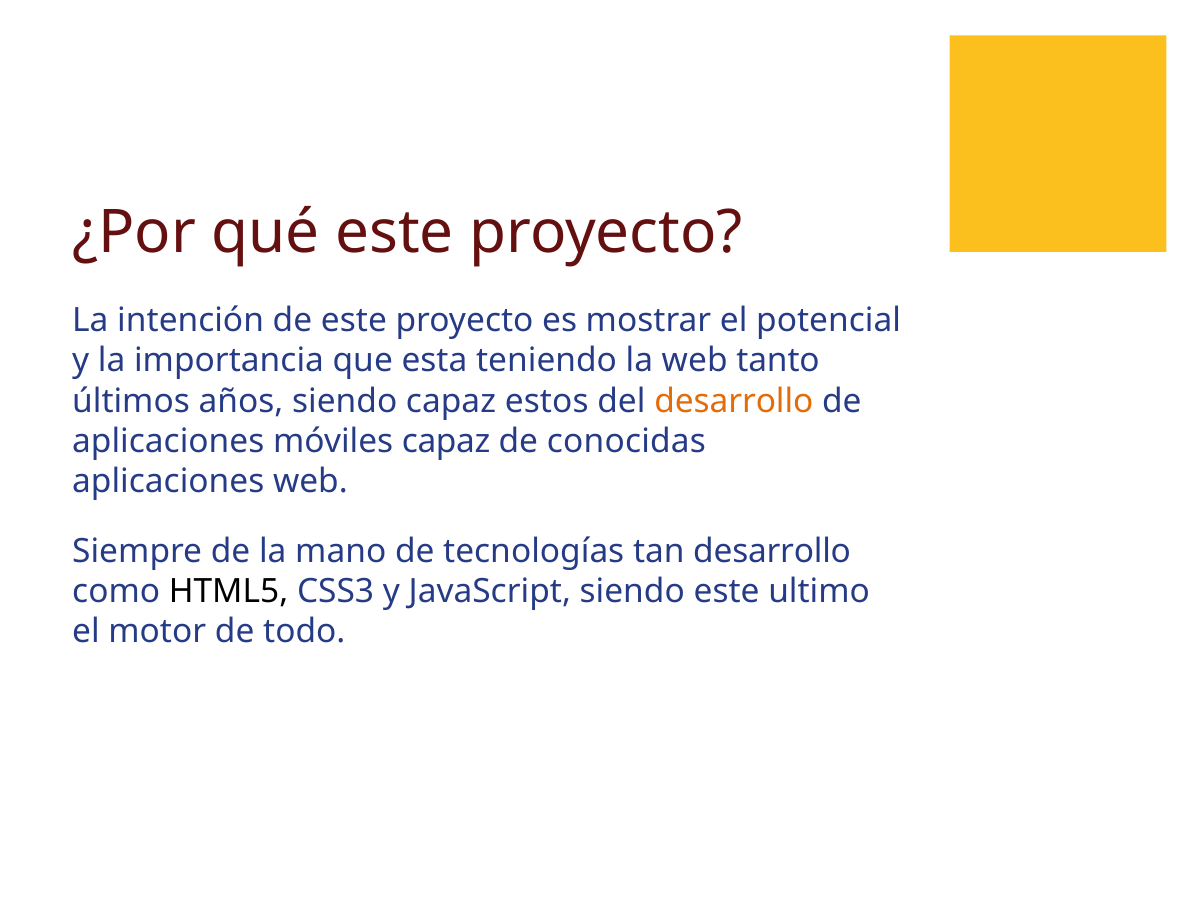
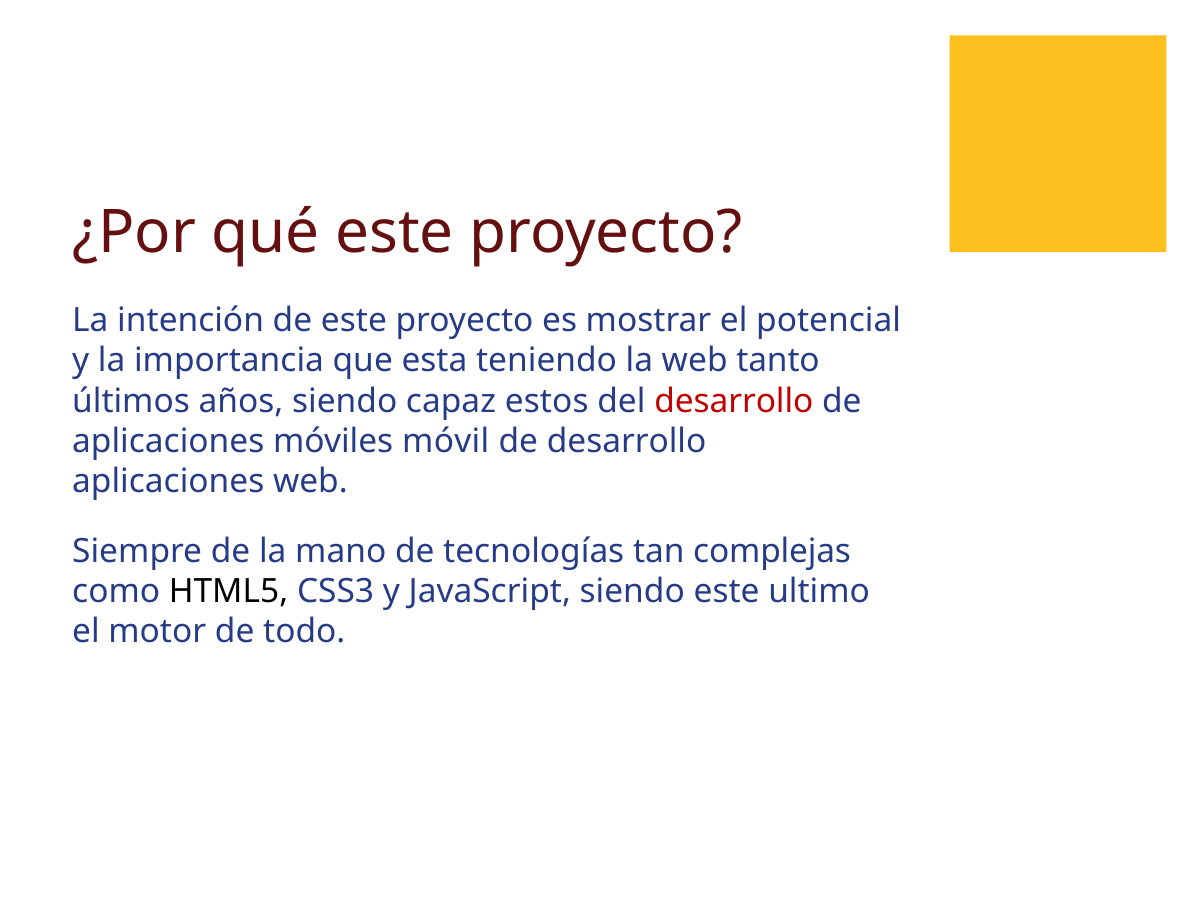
desarrollo at (734, 401) colour: orange -> red
móviles capaz: capaz -> móvil
de conocidas: conocidas -> desarrollo
tan desarrollo: desarrollo -> complejas
